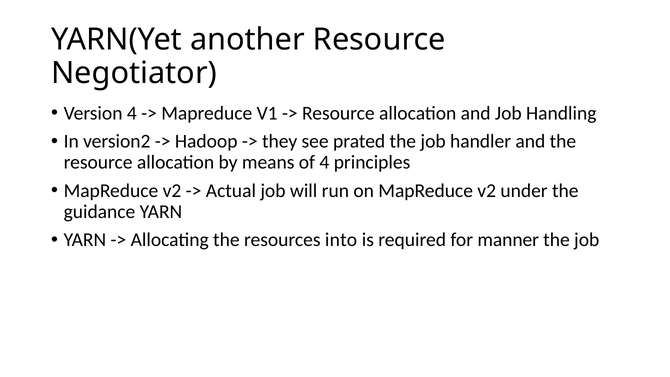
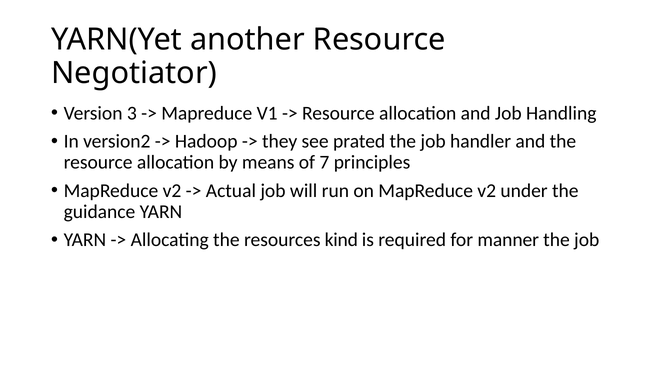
Version 4: 4 -> 3
of 4: 4 -> 7
into: into -> kind
